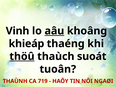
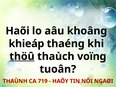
Vinh: Vinh -> Haõi
aâu underline: present -> none
suoát: suoát -> voïng
